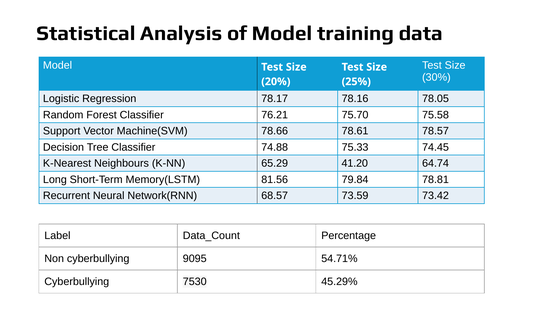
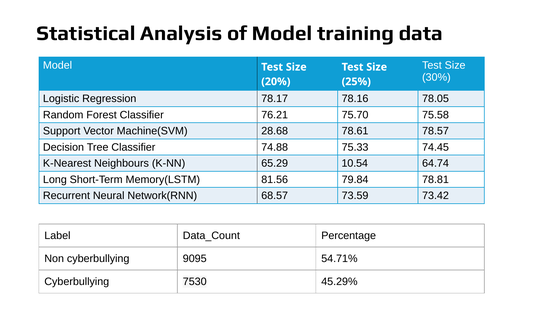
78.66: 78.66 -> 28.68
41.20: 41.20 -> 10.54
